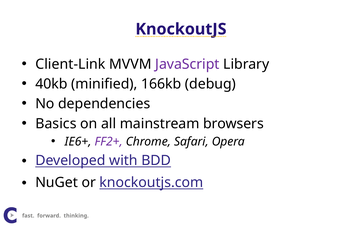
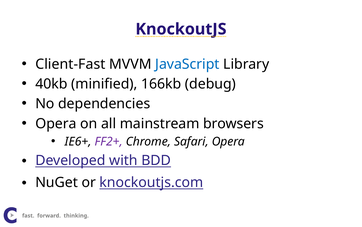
Client-Link: Client-Link -> Client-Fast
JavaScript colour: purple -> blue
Basics at (56, 123): Basics -> Opera
